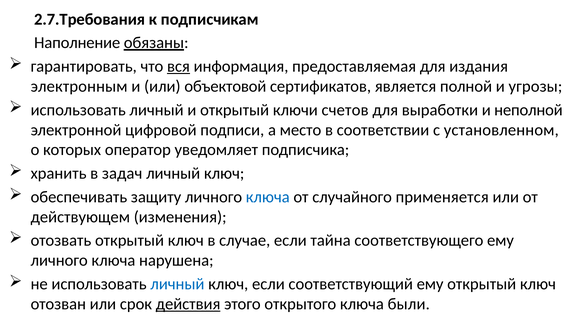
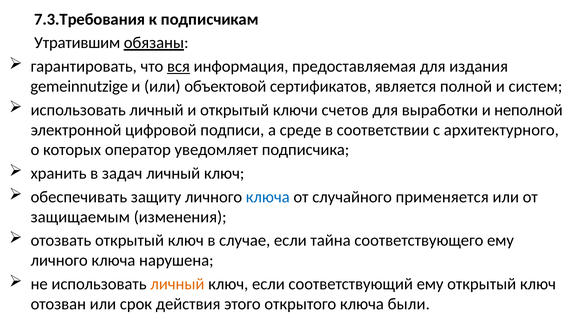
2.7.Требования: 2.7.Требования -> 7.3.Требования
Наполнение: Наполнение -> Утратившим
электронным: электронным -> gemeinnutzige
угрозы: угрозы -> систем
место: место -> среде
установленном: установленном -> архитектурного
действующем: действующем -> защищаемым
личный at (177, 284) colour: blue -> orange
действия underline: present -> none
